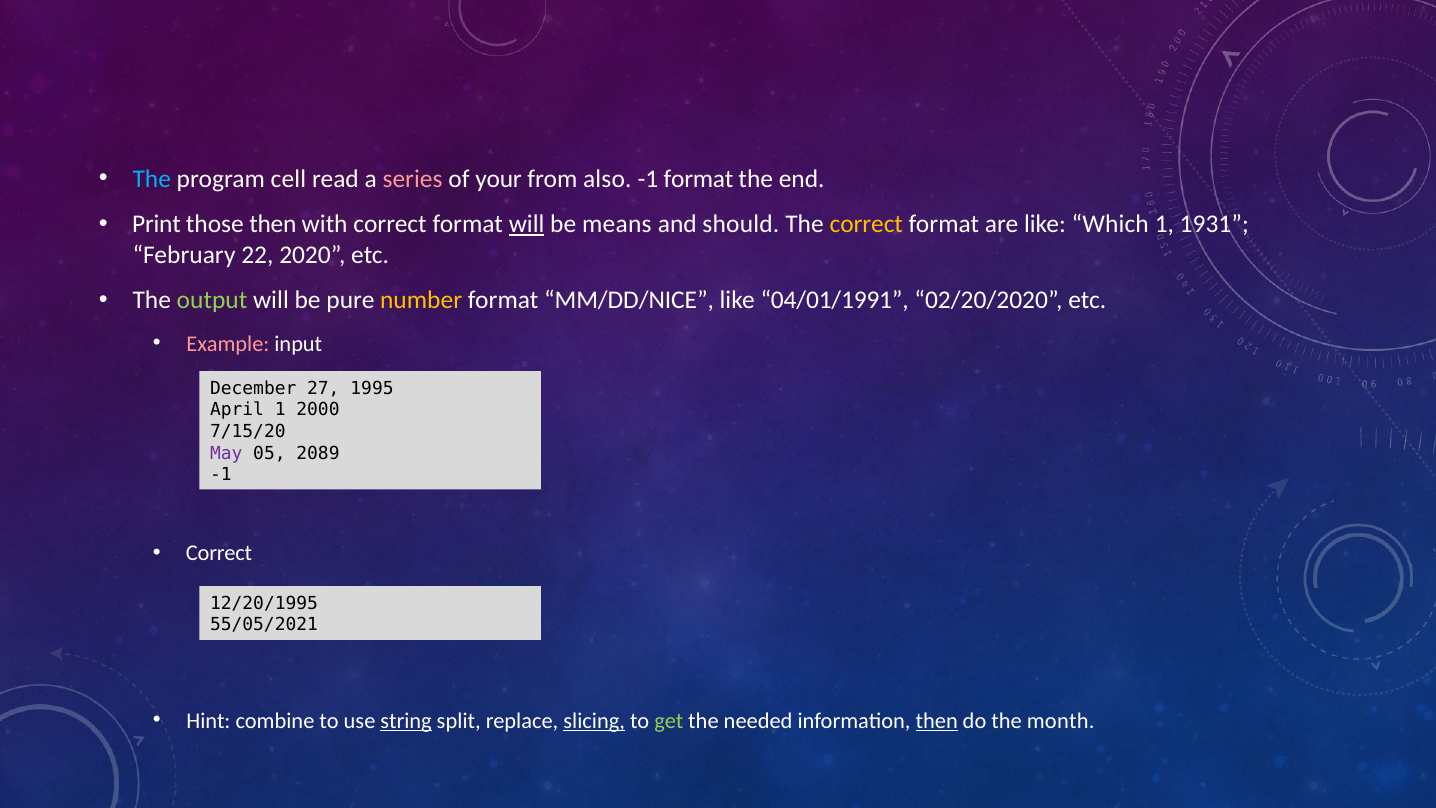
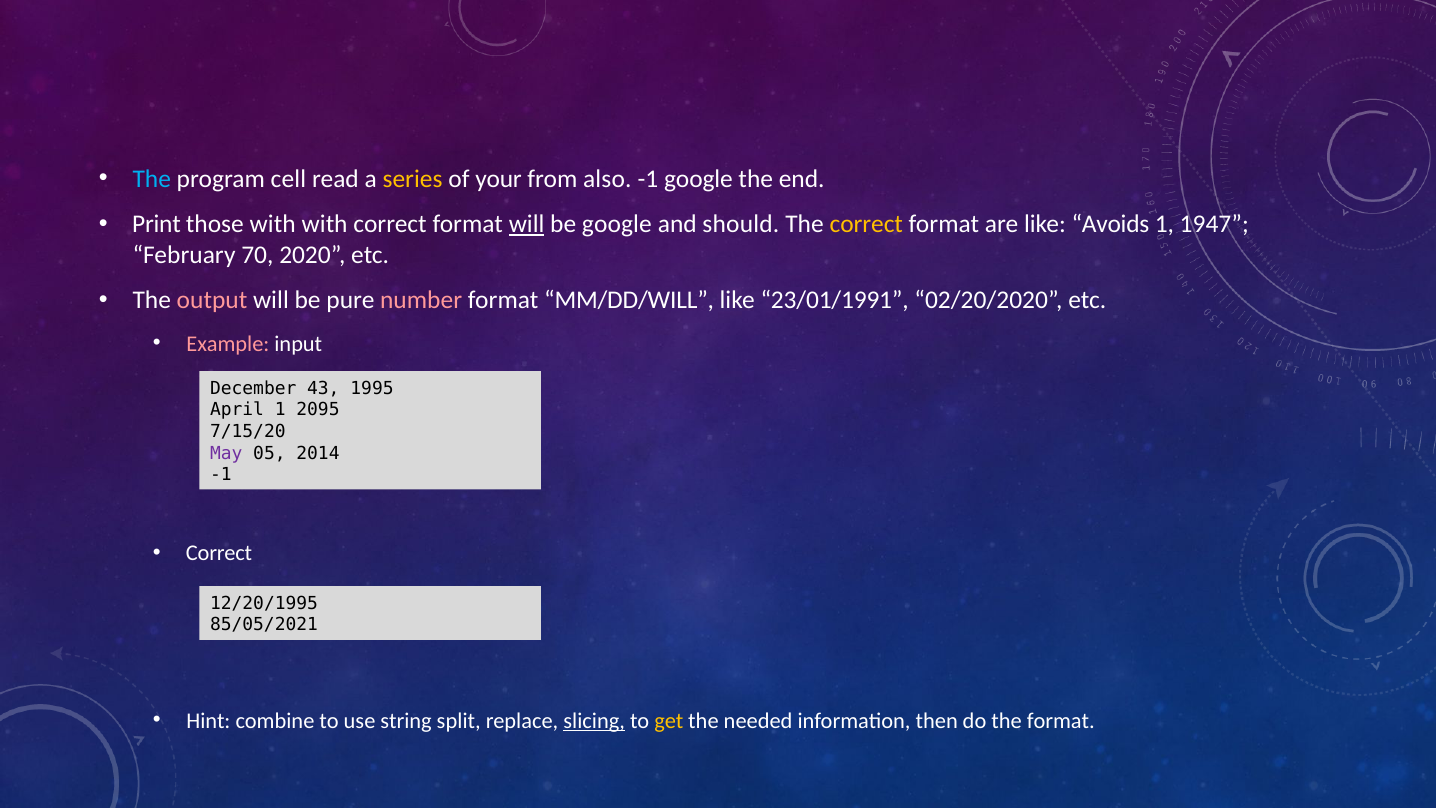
series colour: pink -> yellow
-1 format: format -> google
those then: then -> with
be means: means -> google
Which: Which -> Avoids
1931: 1931 -> 1947
22: 22 -> 70
output colour: light green -> pink
number colour: yellow -> pink
MM/DD/NICE: MM/DD/NICE -> MM/DD/WILL
04/01/1991: 04/01/1991 -> 23/01/1991
27: 27 -> 43
2000: 2000 -> 2095
2089: 2089 -> 2014
55/05/2021: 55/05/2021 -> 85/05/2021
string underline: present -> none
get colour: light green -> yellow
then at (937, 721) underline: present -> none
the month: month -> format
